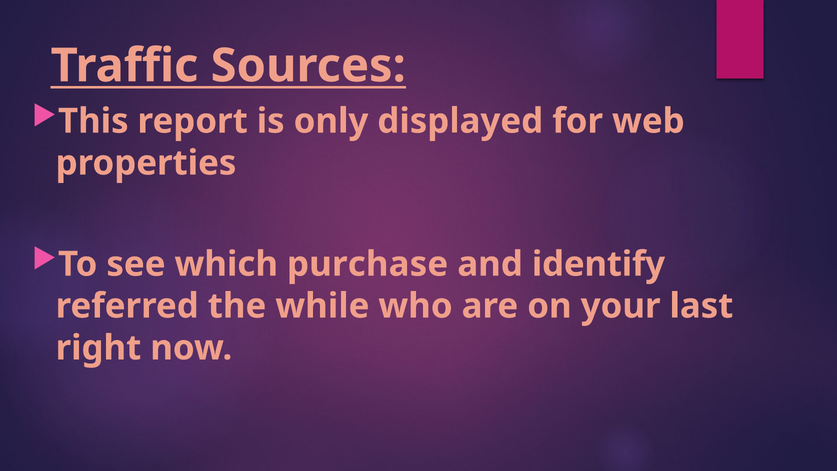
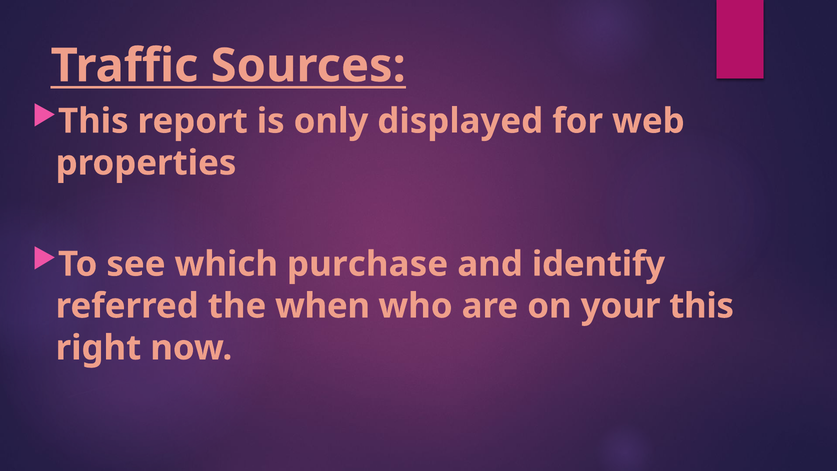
while: while -> when
your last: last -> this
